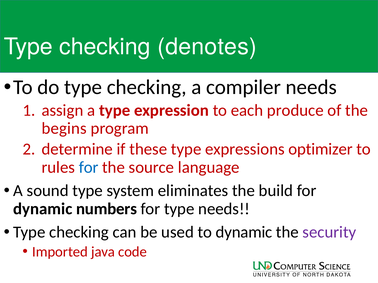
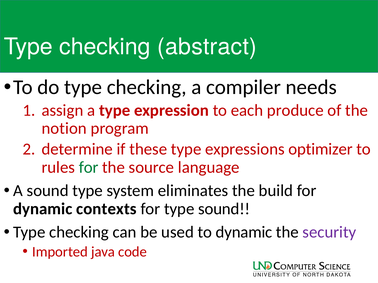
denotes: denotes -> abstract
begins: begins -> notion
for at (89, 168) colour: blue -> green
numbers: numbers -> contexts
type needs: needs -> sound
